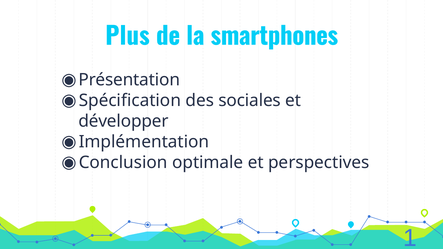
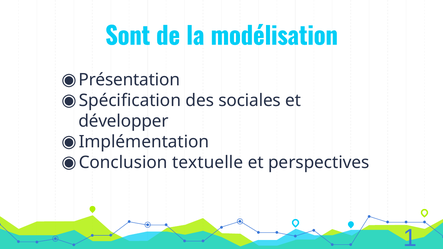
Plus: Plus -> Sont
smartphones: smartphones -> modélisation
optimale: optimale -> textuelle
